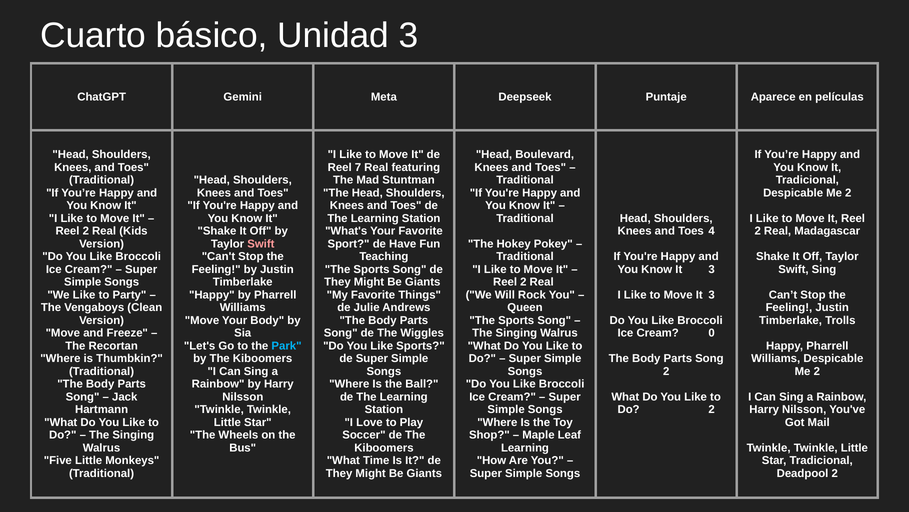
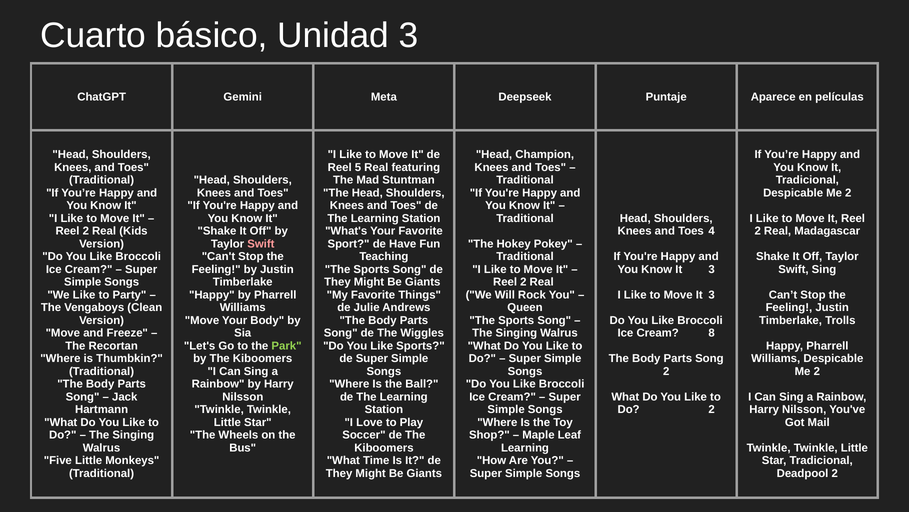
Boulevard: Boulevard -> Champion
7: 7 -> 5
0: 0 -> 8
Park colour: light blue -> light green
